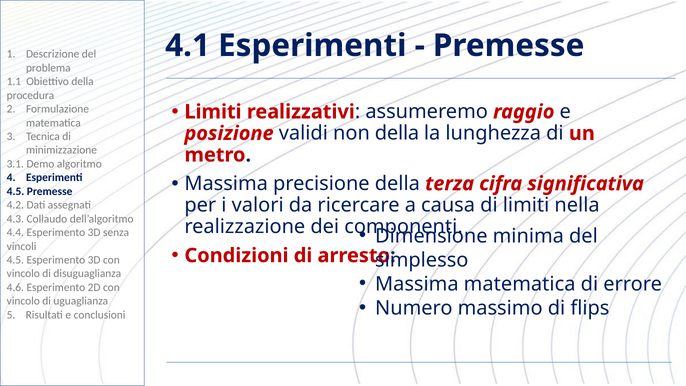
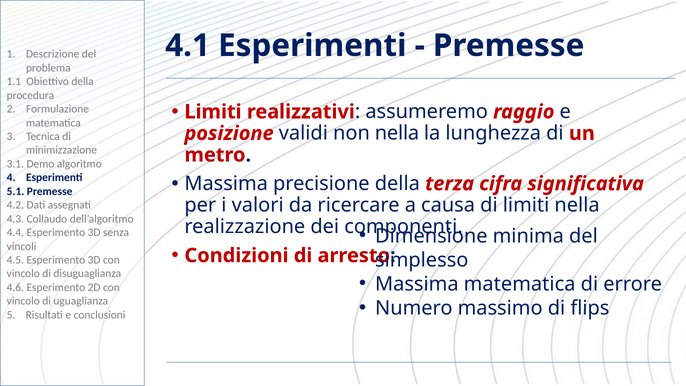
non della: della -> nella
4.5 at (16, 191): 4.5 -> 5.1
